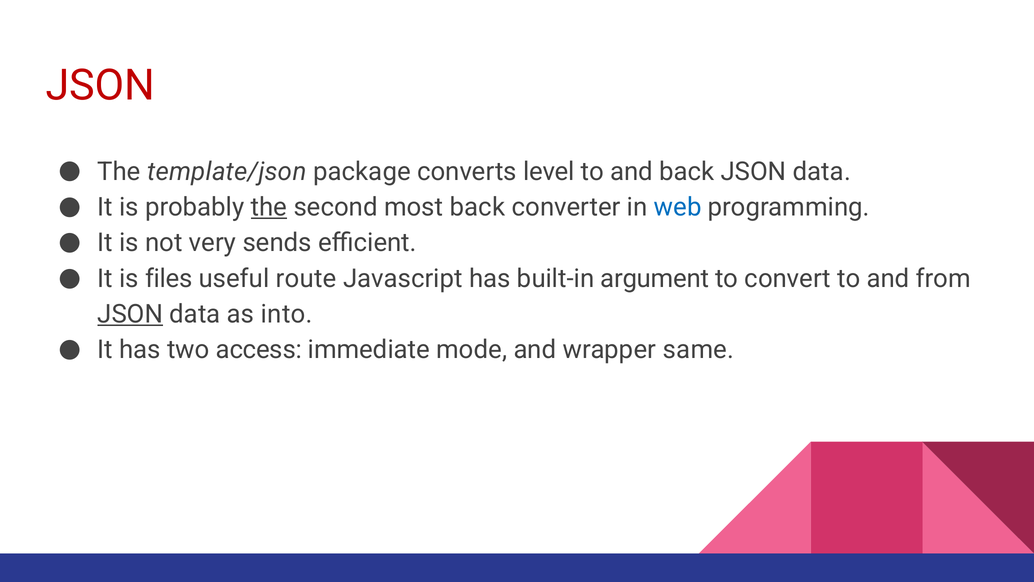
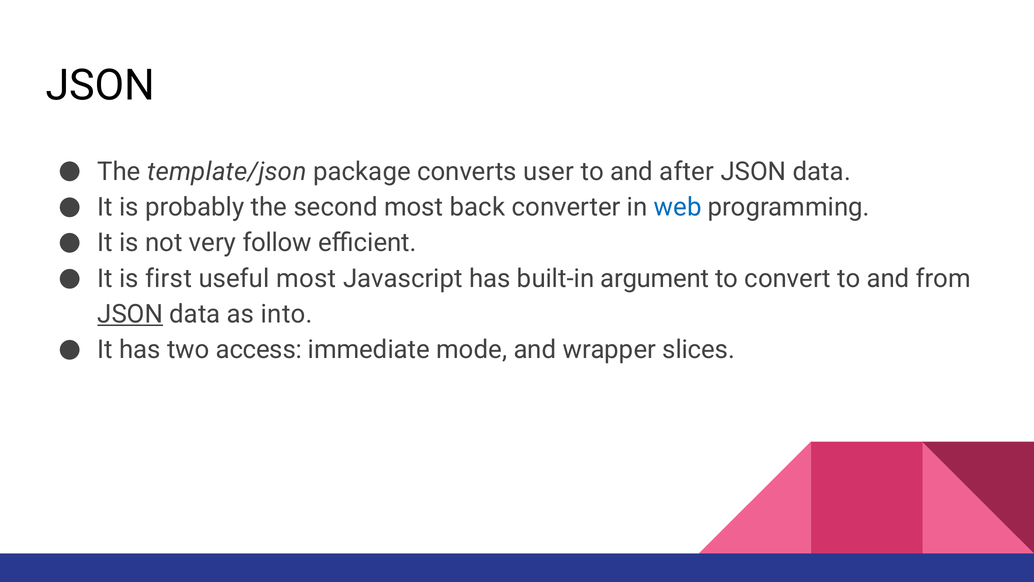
JSON at (100, 86) colour: red -> black
level: level -> user
and back: back -> after
the at (269, 207) underline: present -> none
sends: sends -> follow
files: files -> first
useful route: route -> most
same: same -> slices
